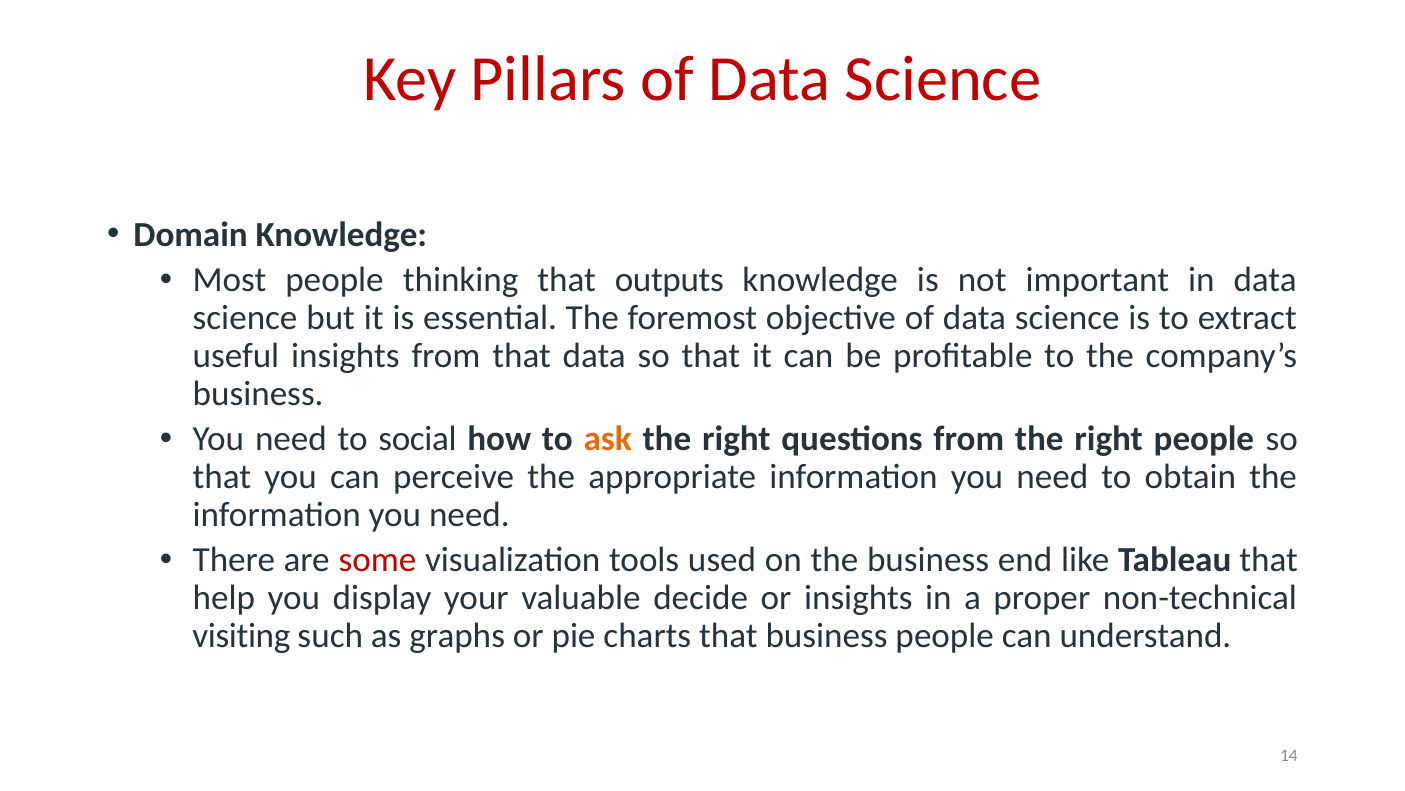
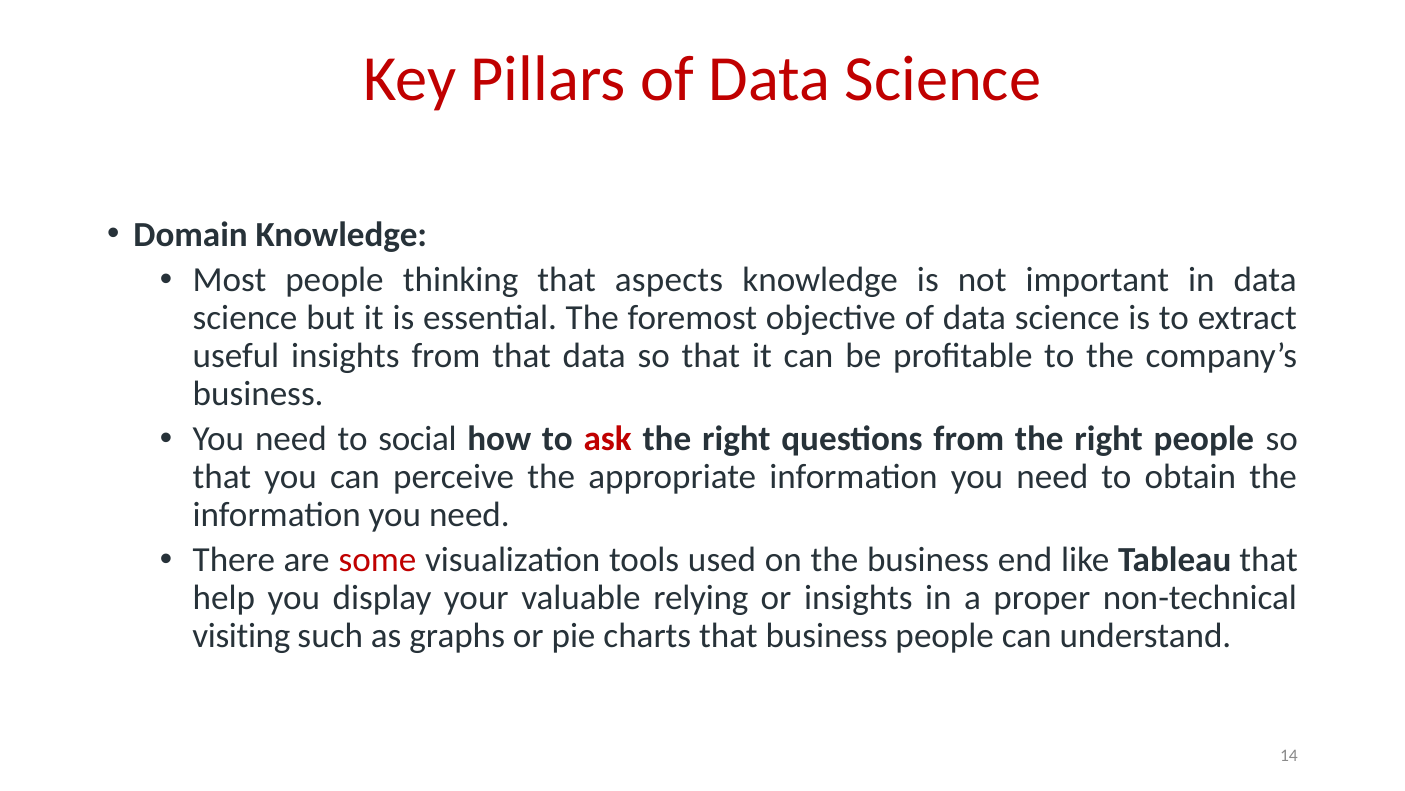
outputs: outputs -> aspects
ask colour: orange -> red
decide: decide -> relying
